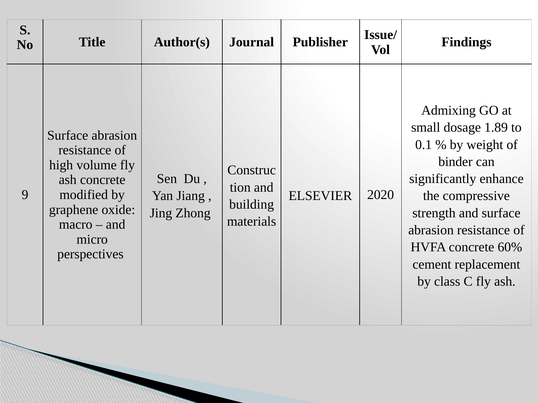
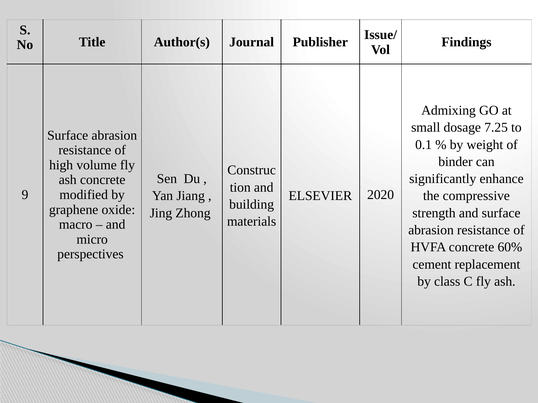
1.89: 1.89 -> 7.25
